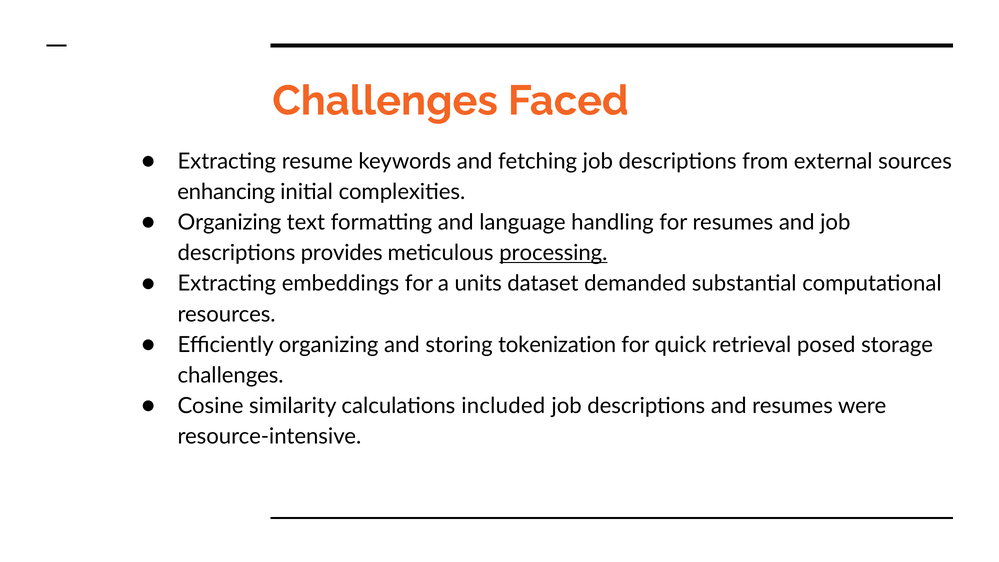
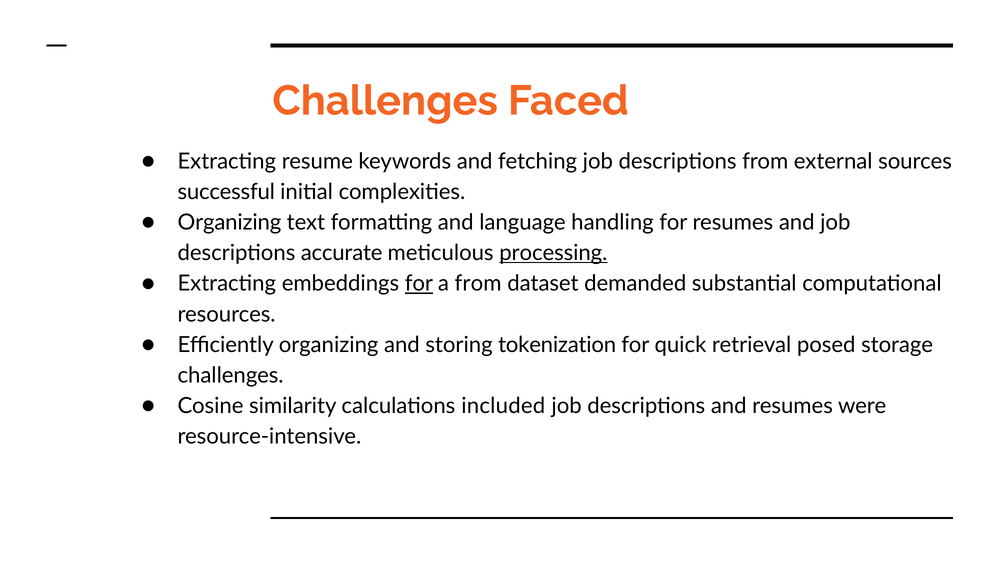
enhancing: enhancing -> successful
provides: provides -> accurate
for at (419, 284) underline: none -> present
a units: units -> from
